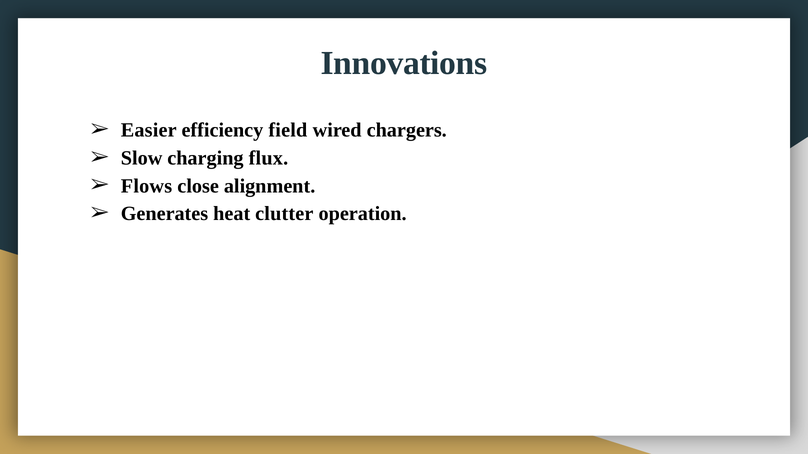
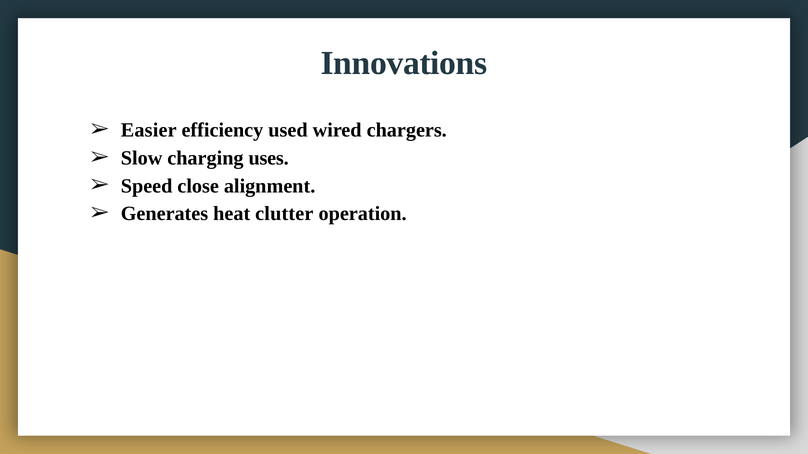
field: field -> used
flux: flux -> uses
Flows: Flows -> Speed
